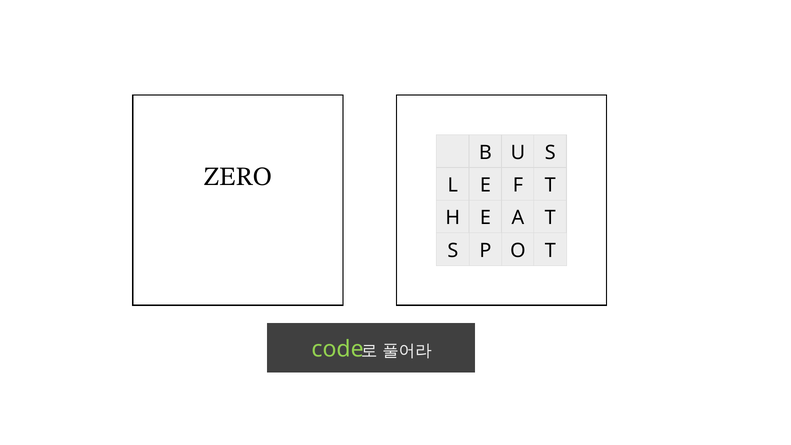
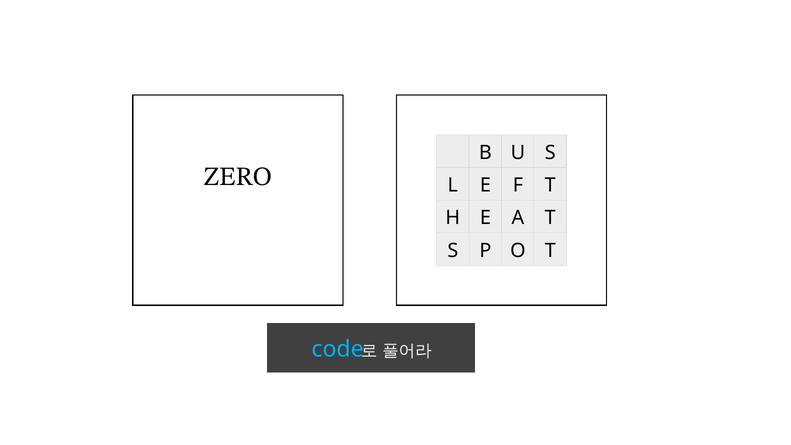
code colour: light green -> light blue
